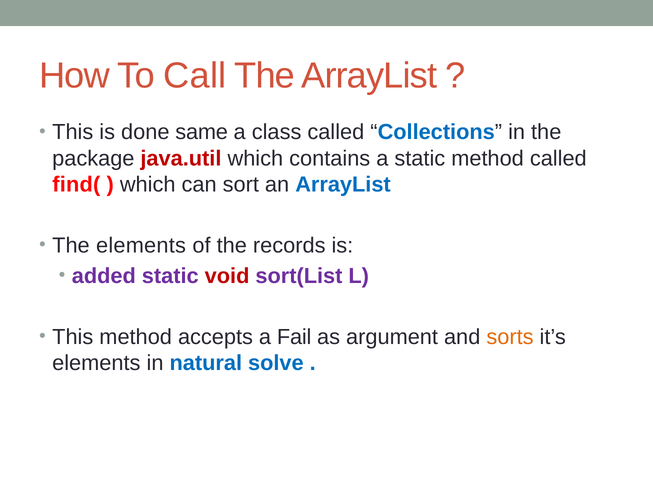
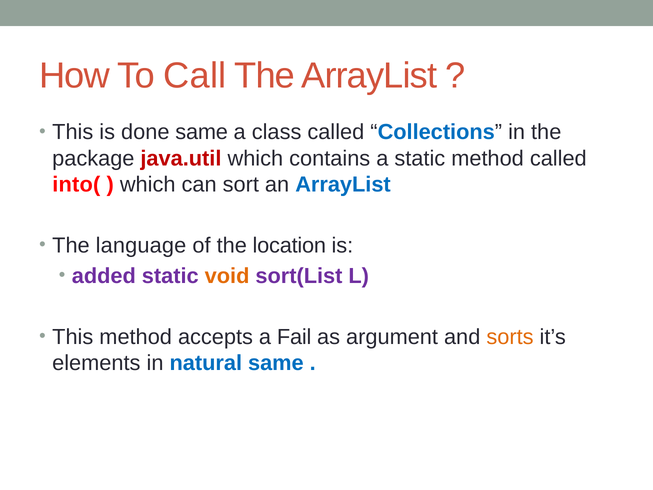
find(: find( -> into(
The elements: elements -> language
records: records -> location
void colour: red -> orange
natural solve: solve -> same
